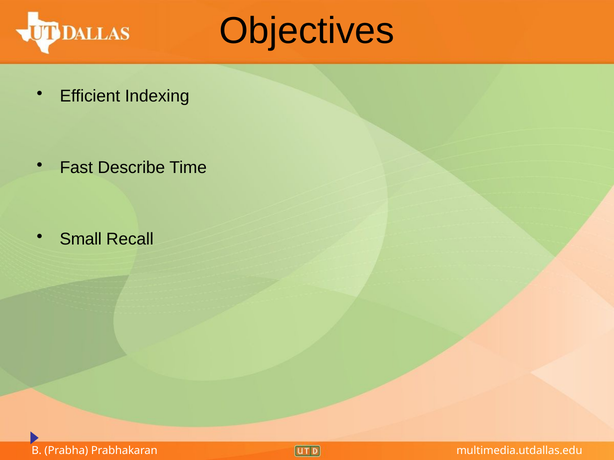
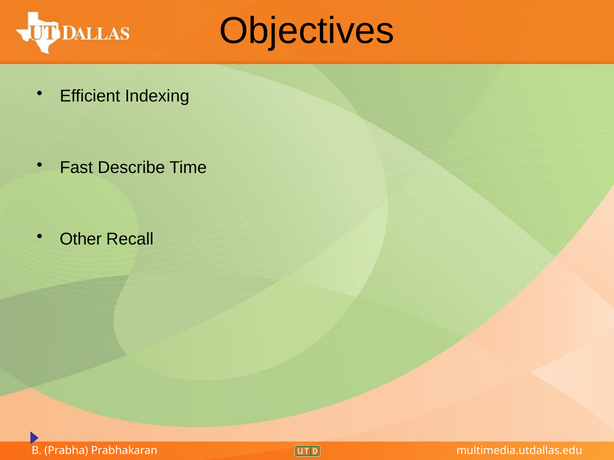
Small: Small -> Other
